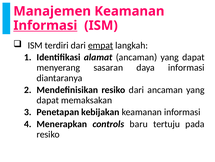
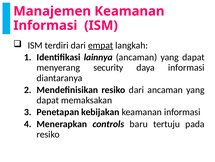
Informasi at (45, 25) underline: present -> none
alamat: alamat -> lainnya
sasaran: sasaran -> security
